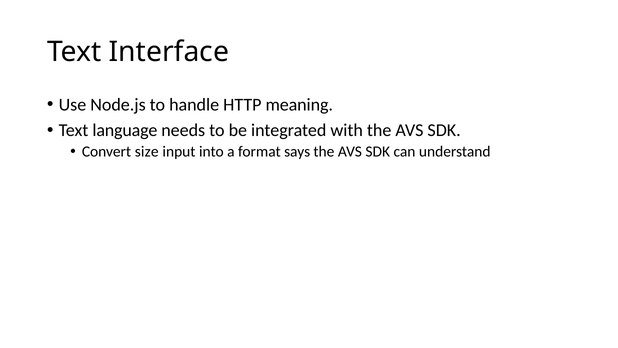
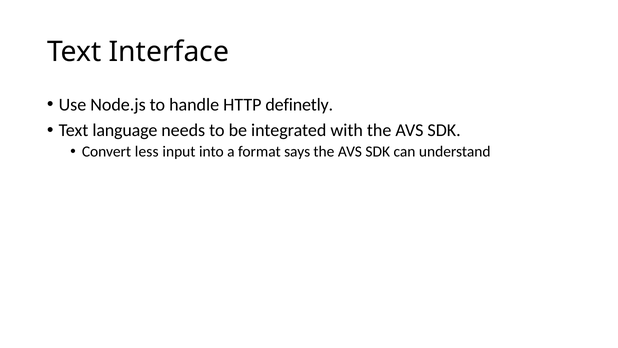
meaning: meaning -> definetly
size: size -> less
